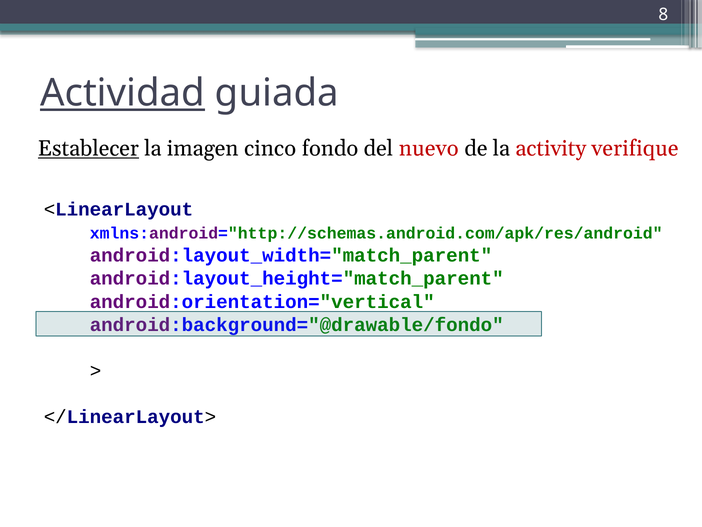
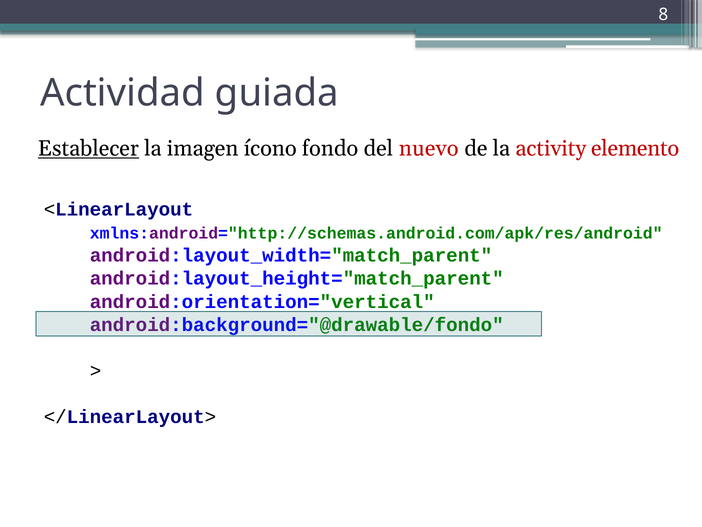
Actividad underline: present -> none
cinco: cinco -> ícono
verifique: verifique -> elemento
